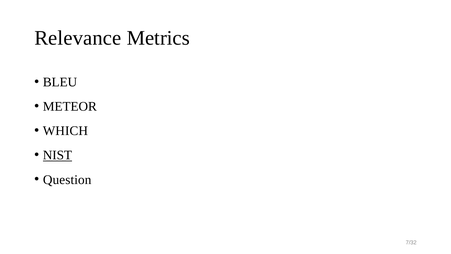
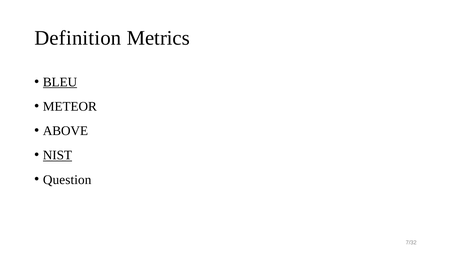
Relevance: Relevance -> Definition
BLEU underline: none -> present
WHICH: WHICH -> ABOVE
